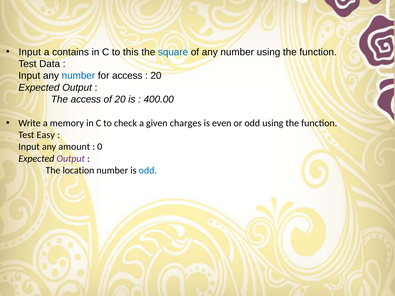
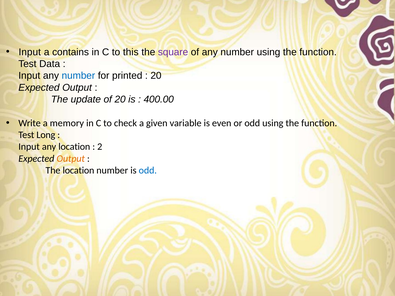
square colour: blue -> purple
for access: access -> printed
The access: access -> update
charges: charges -> variable
Easy: Easy -> Long
any amount: amount -> location
0: 0 -> 2
Output at (71, 159) colour: purple -> orange
